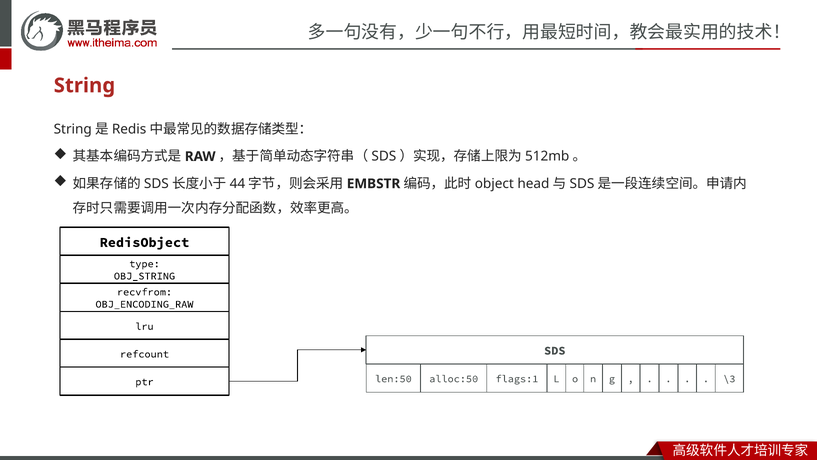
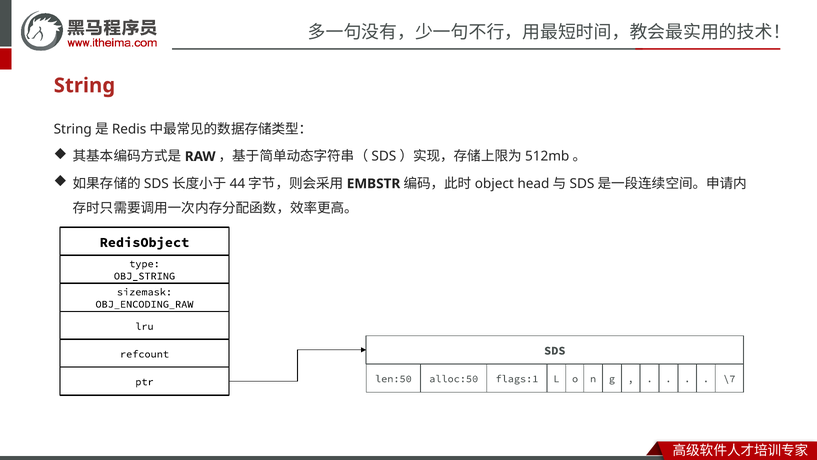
recvfrom: recvfrom -> sizemask
\3: \3 -> \7
